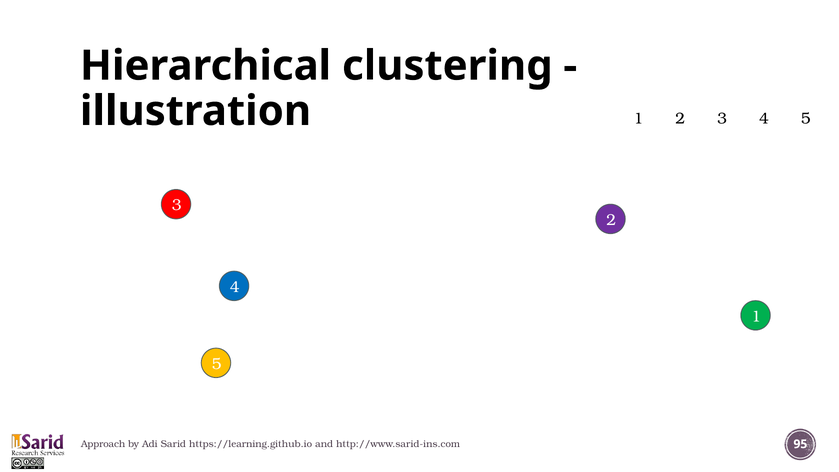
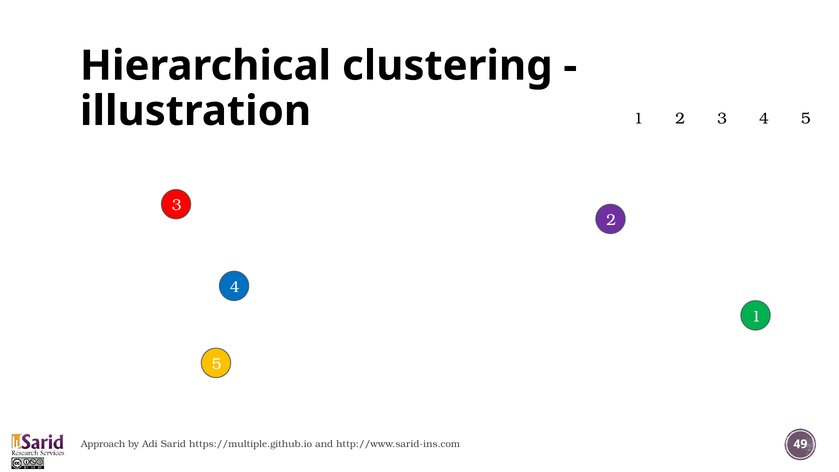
https://learning.github.io: https://learning.github.io -> https://multiple.github.io
95: 95 -> 49
